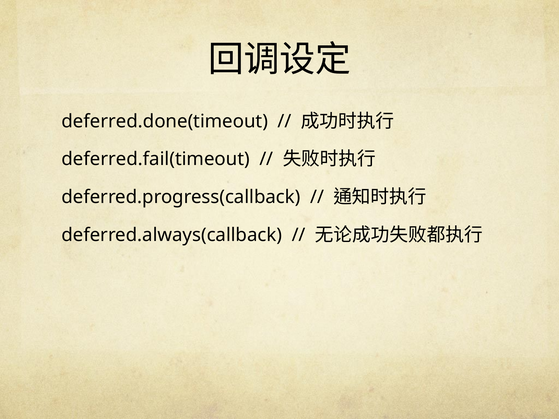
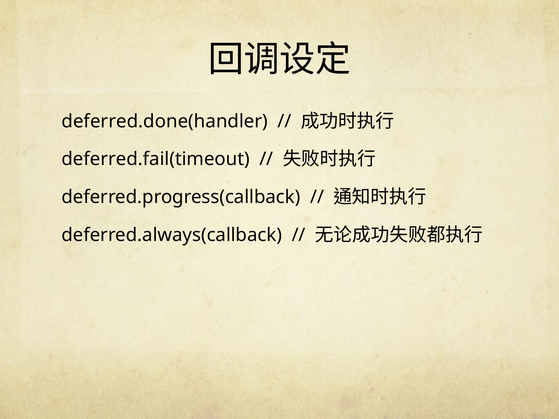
deferred.done(timeout: deferred.done(timeout -> deferred.done(handler
